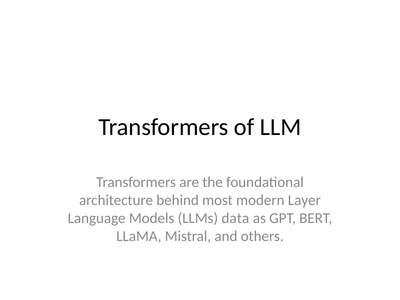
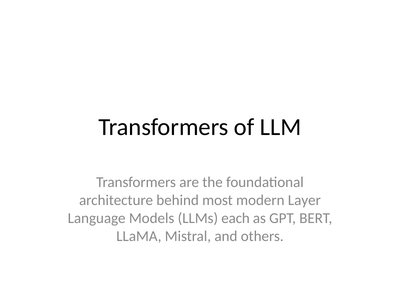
data: data -> each
